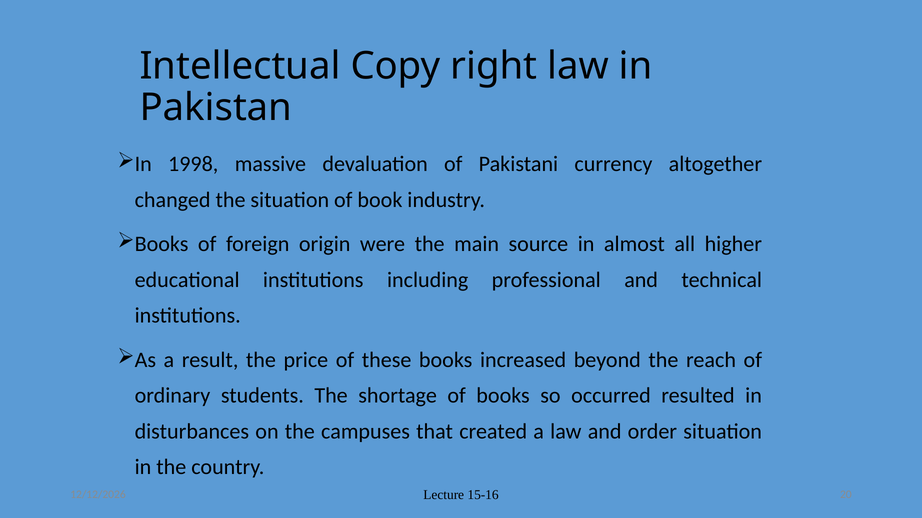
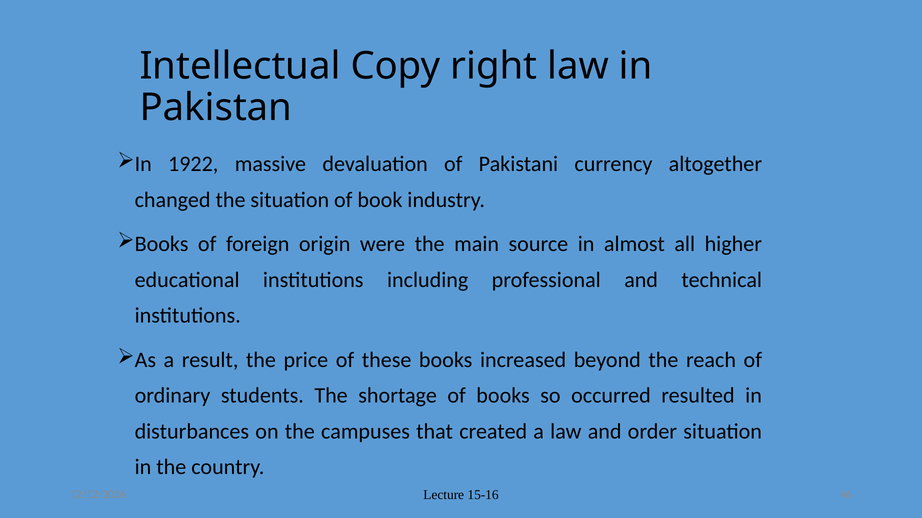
1998: 1998 -> 1922
20: 20 -> 46
